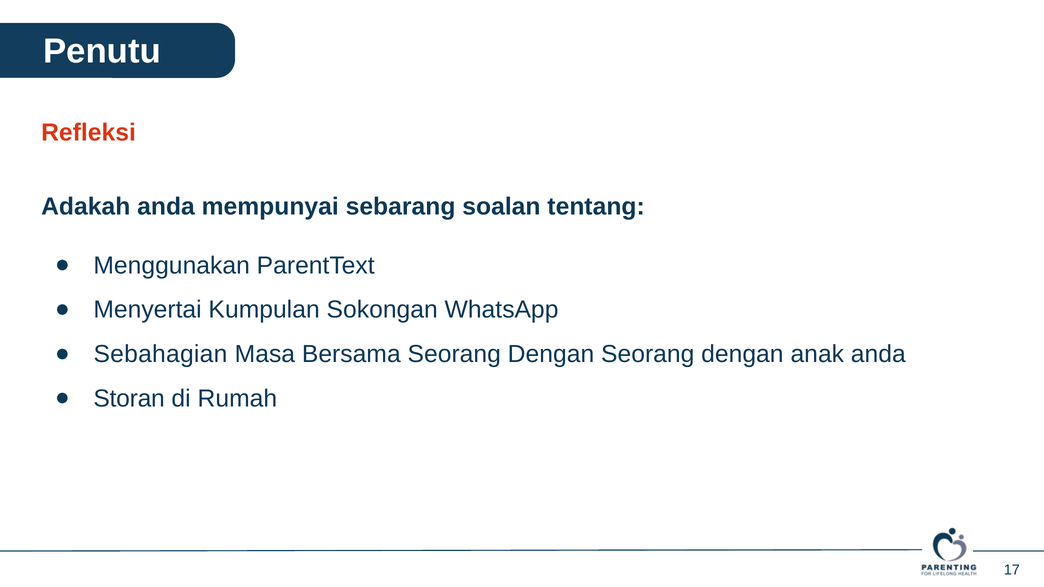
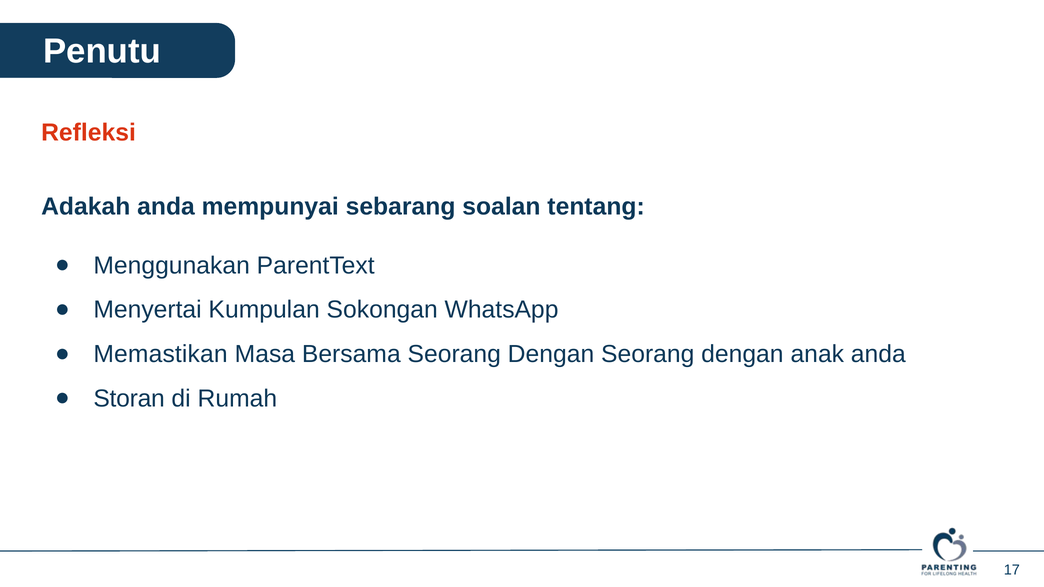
Sebahagian: Sebahagian -> Memastikan
